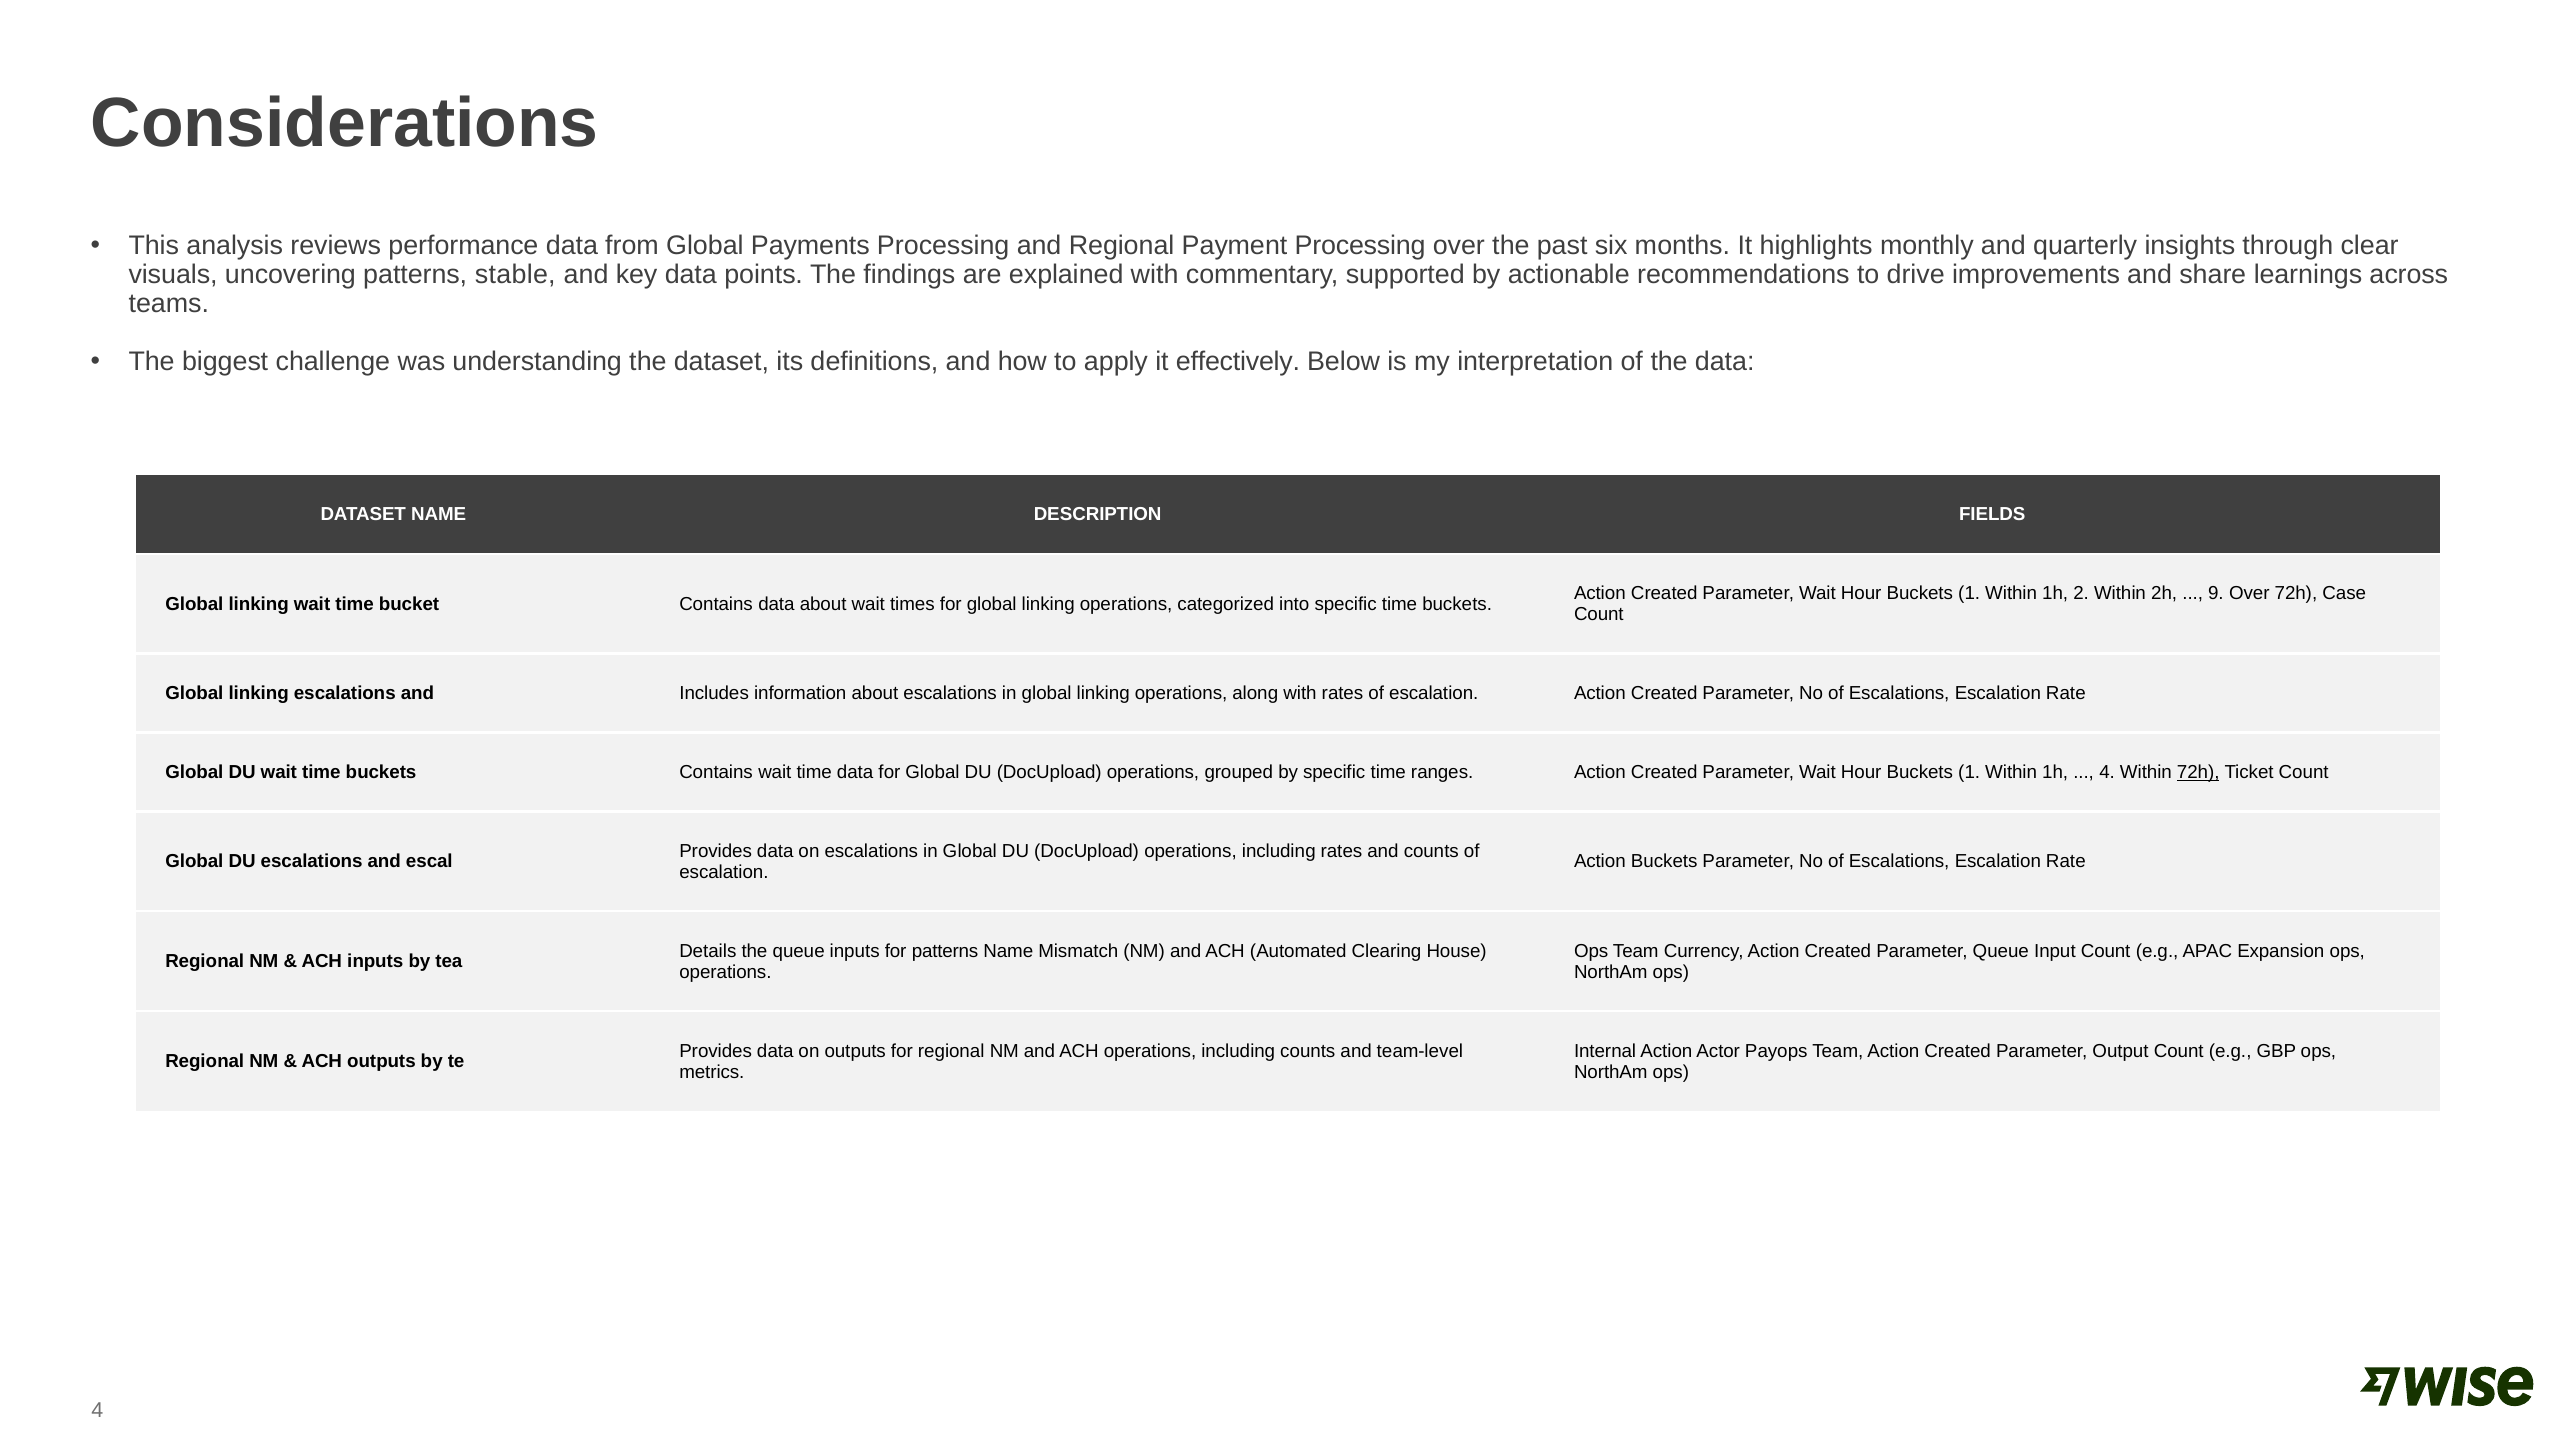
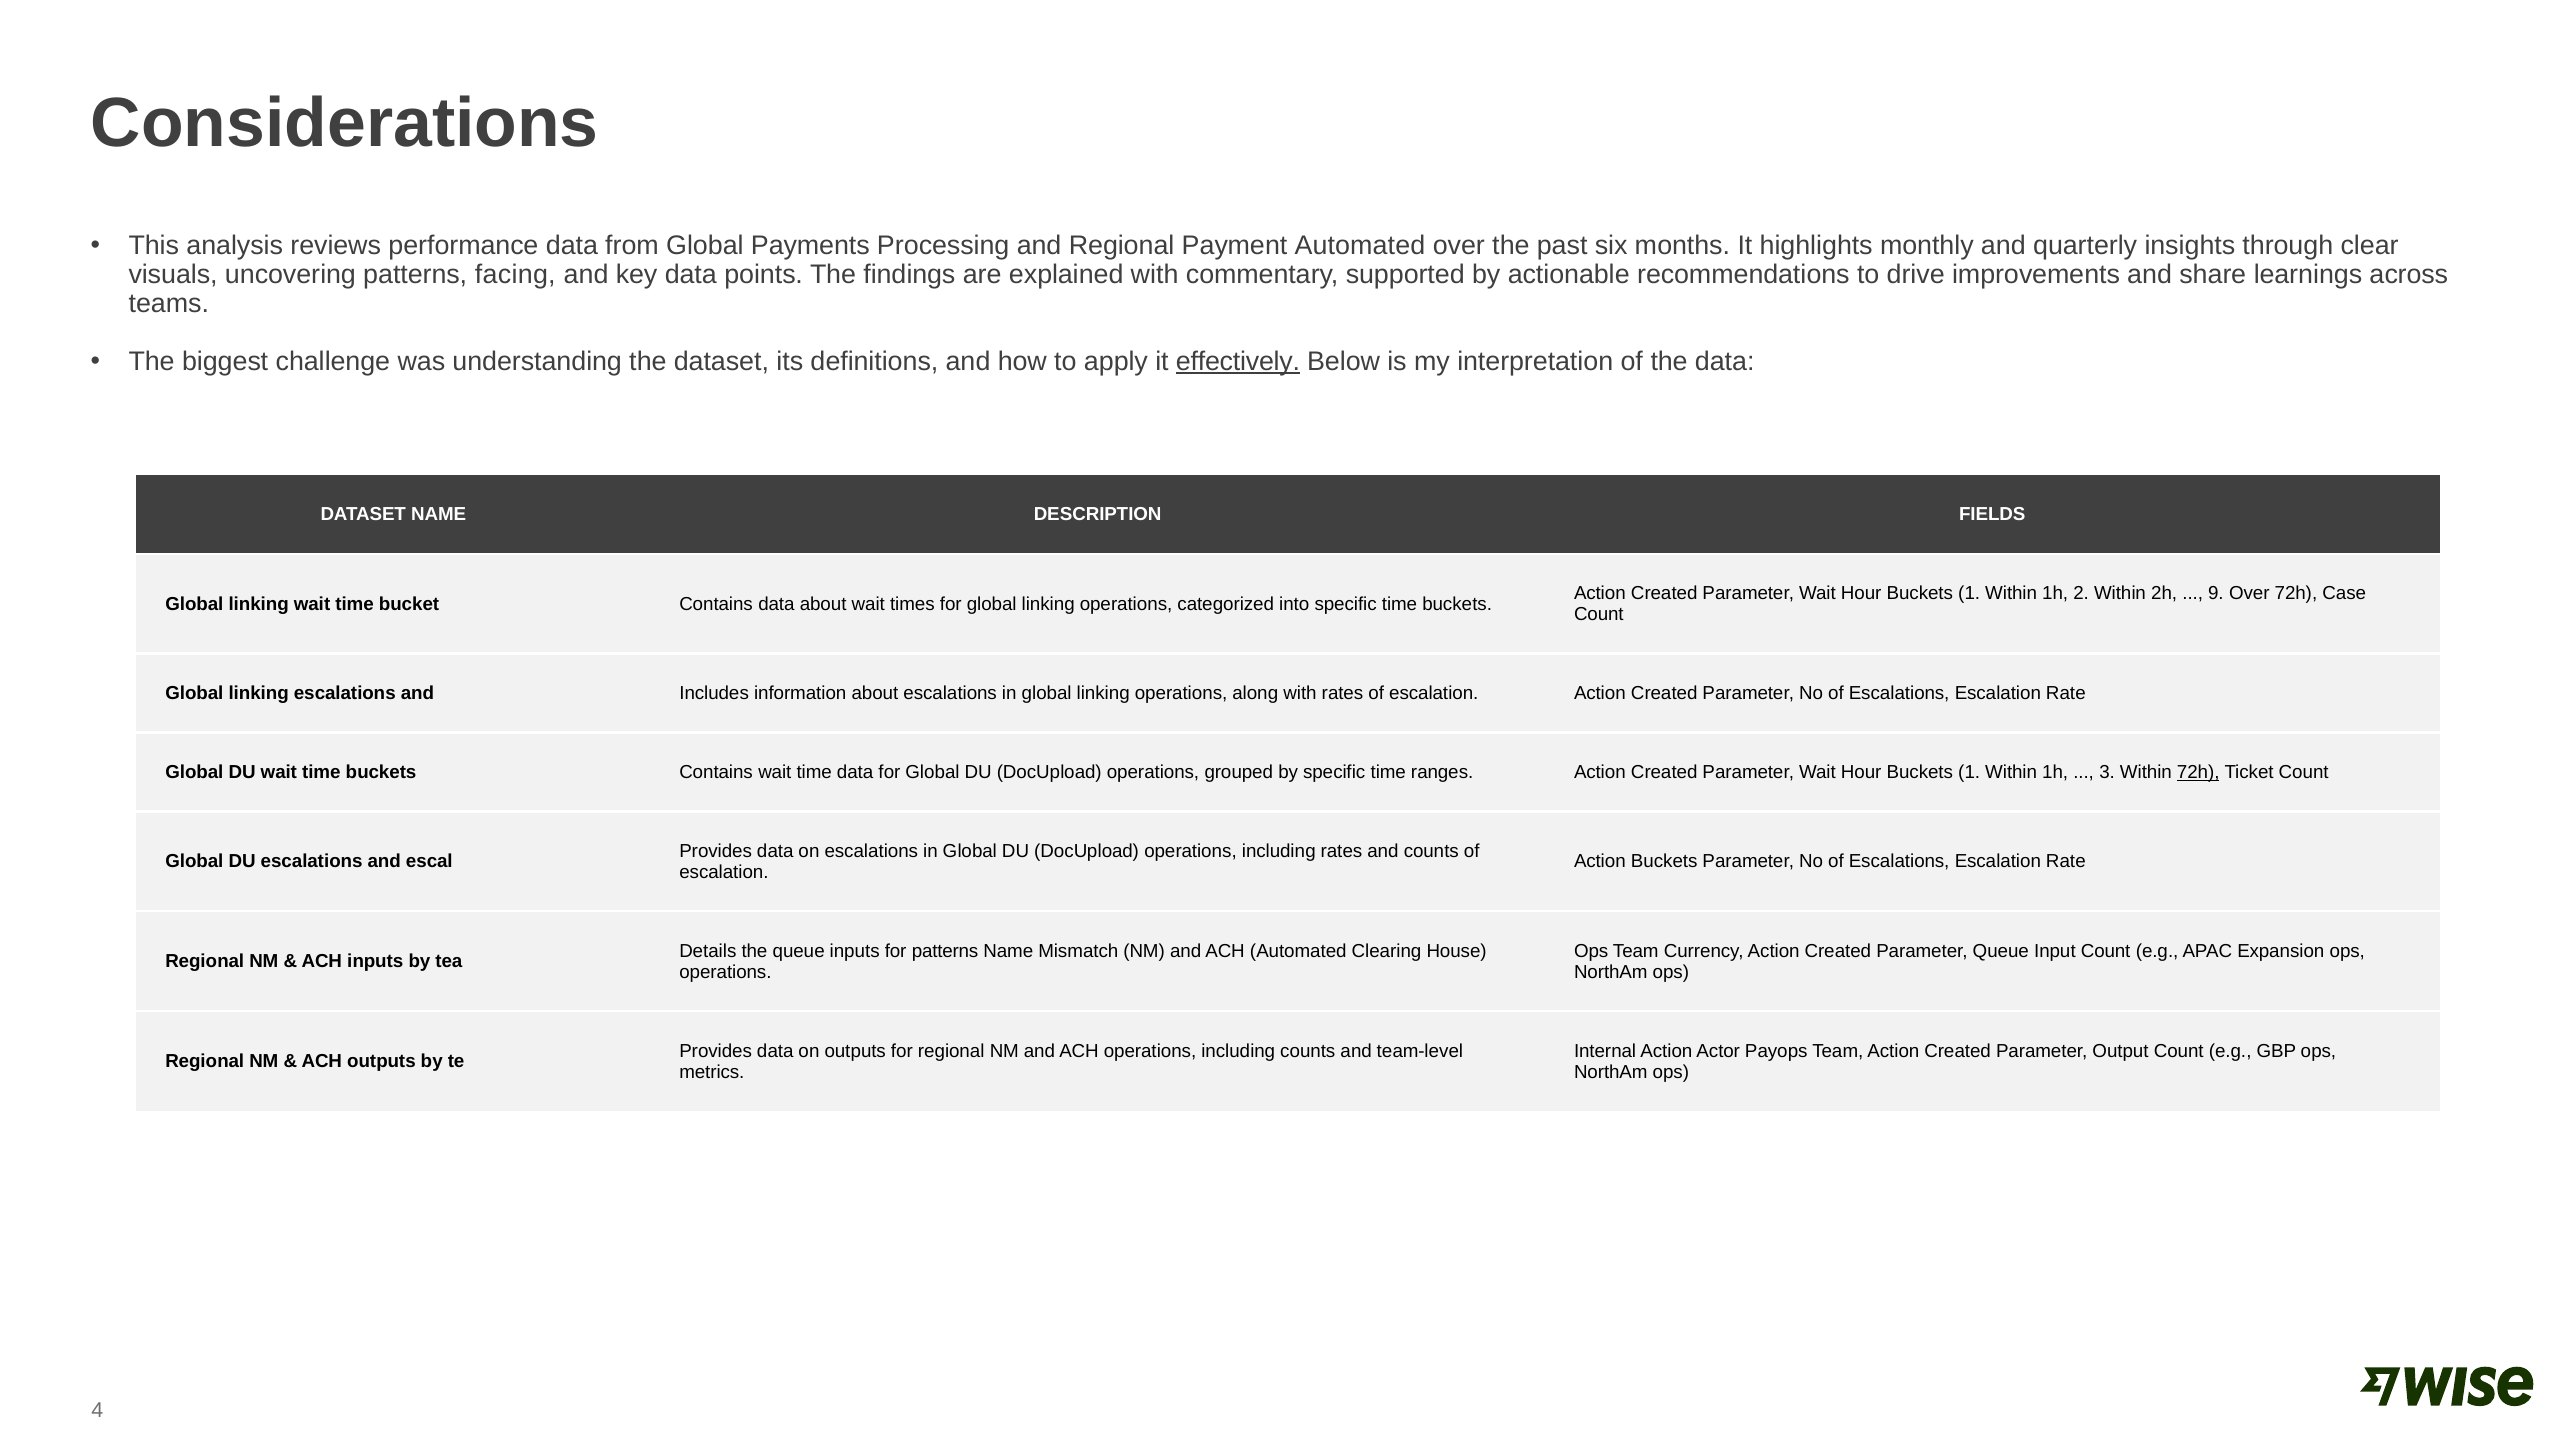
Payment Processing: Processing -> Automated
stable: stable -> facing
effectively underline: none -> present
4 at (2107, 772): 4 -> 3
